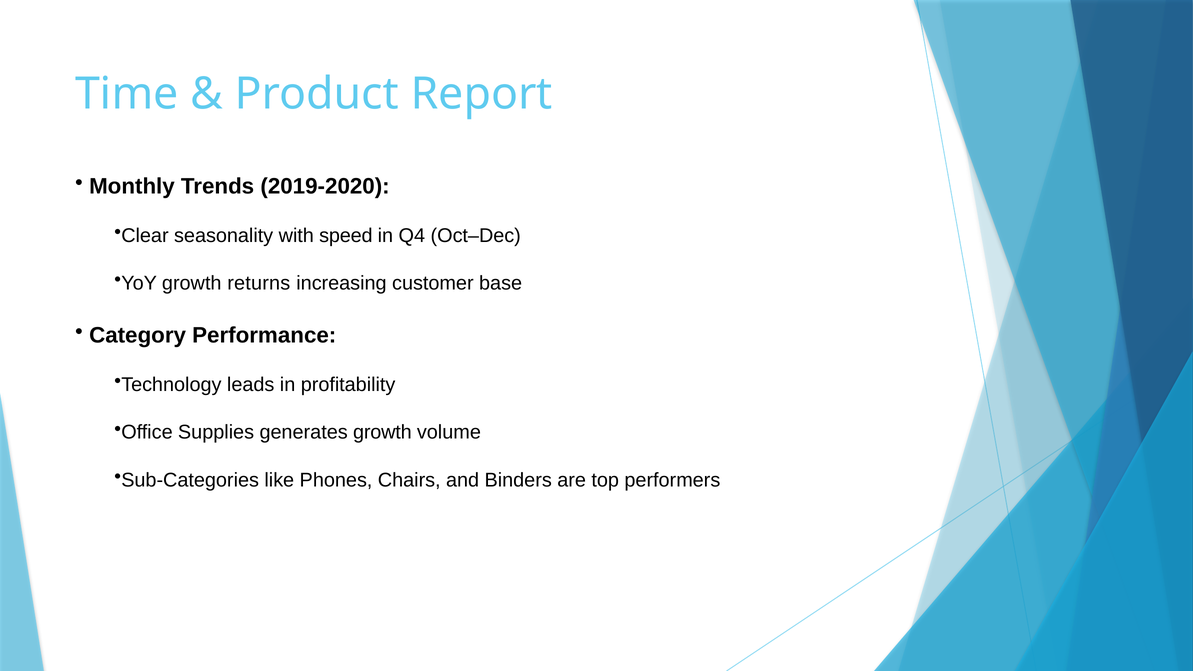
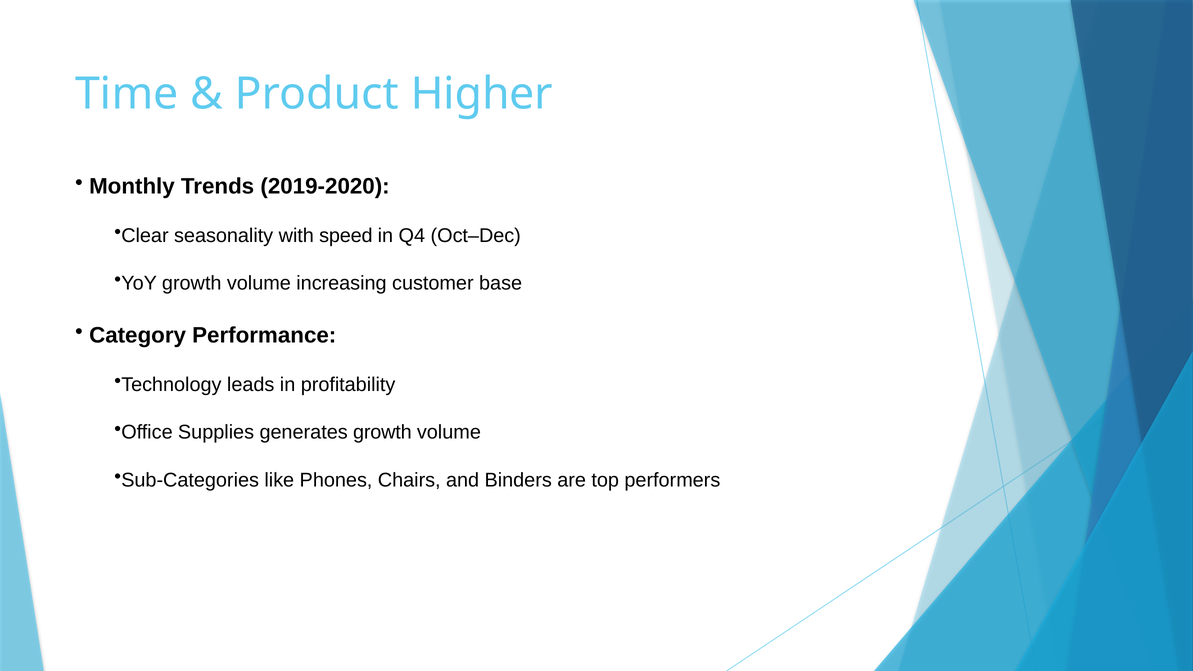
Report: Report -> Higher
YoY growth returns: returns -> volume
